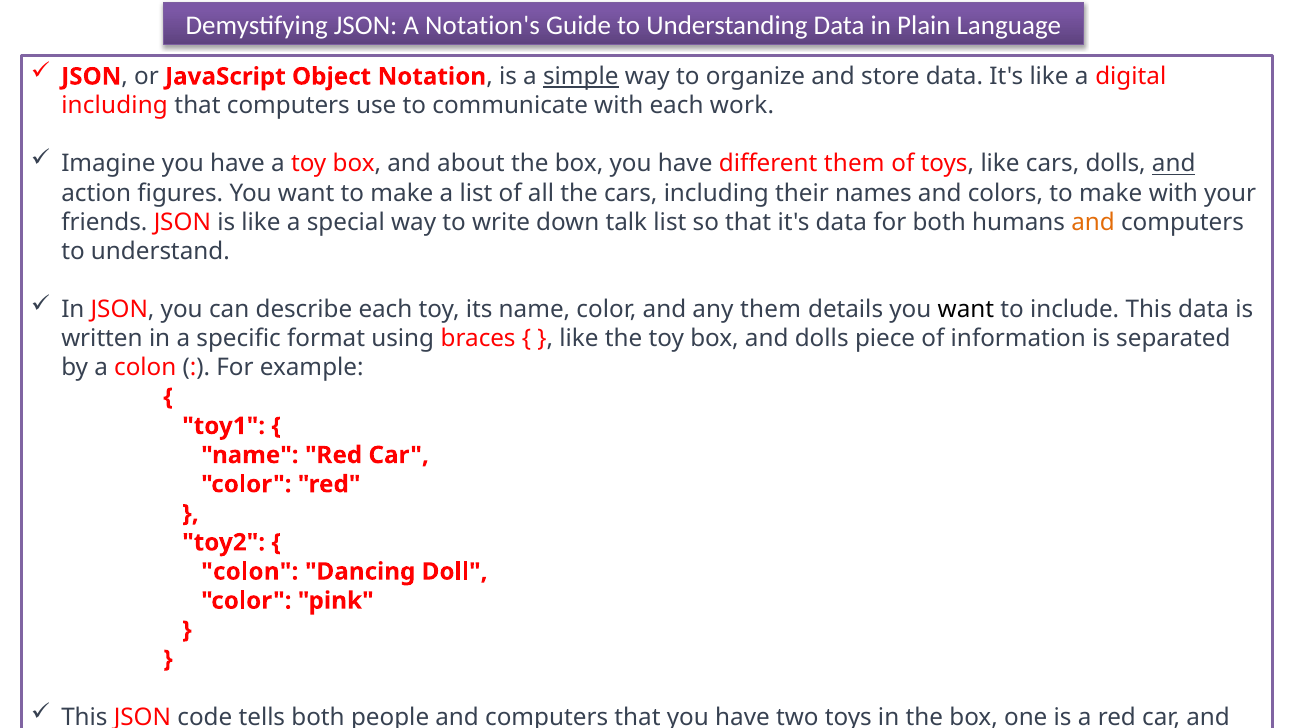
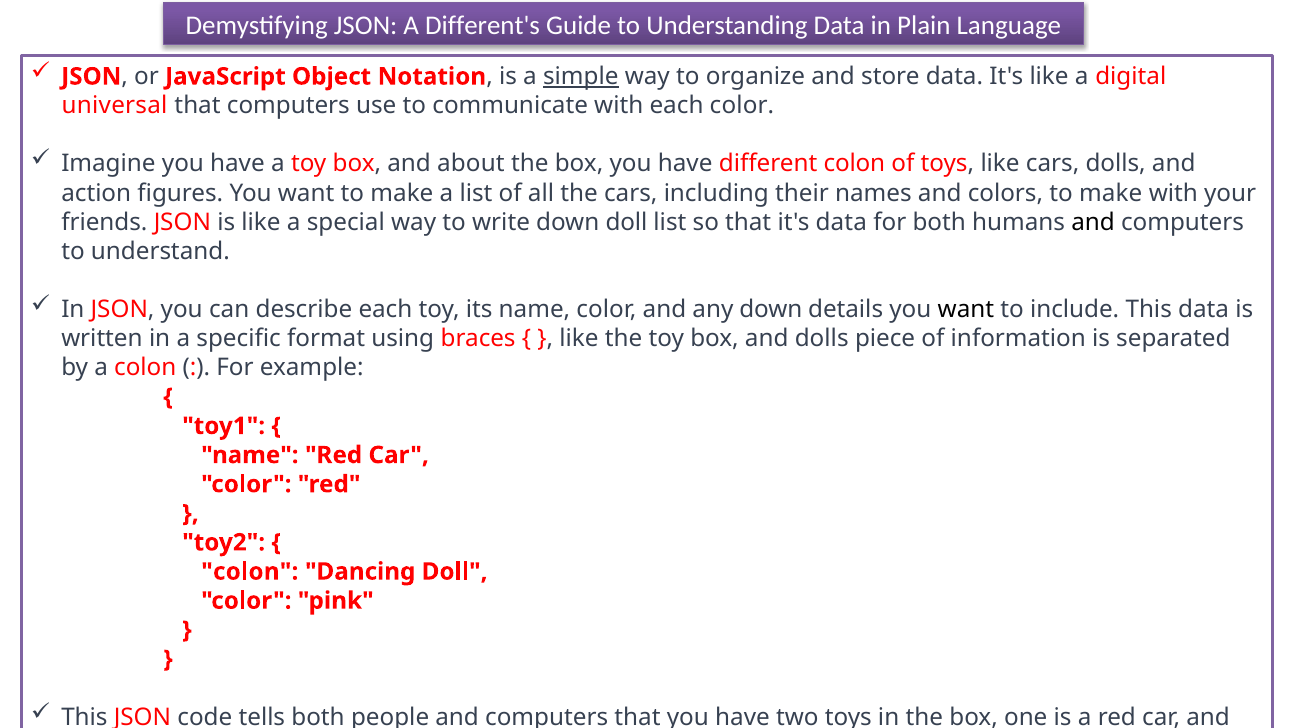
Notation's: Notation's -> Different's
including at (115, 106): including -> universal
each work: work -> color
different them: them -> colon
and at (1174, 164) underline: present -> none
down talk: talk -> doll
and at (1093, 222) colour: orange -> black
any them: them -> down
